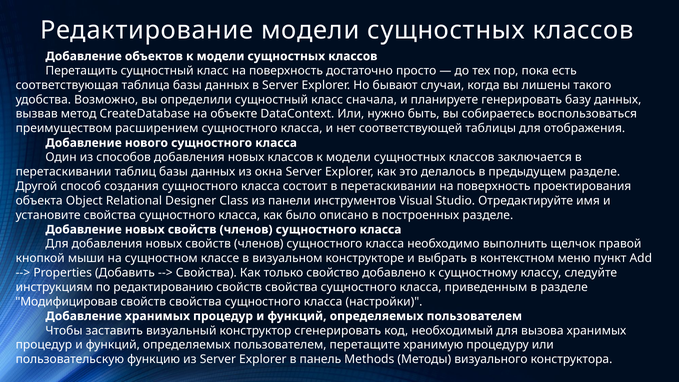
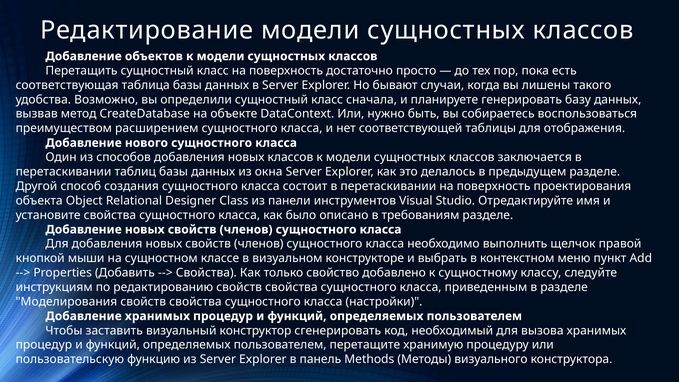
построенных: построенных -> требованиям
Модифицировав: Модифицировав -> Моделирования
